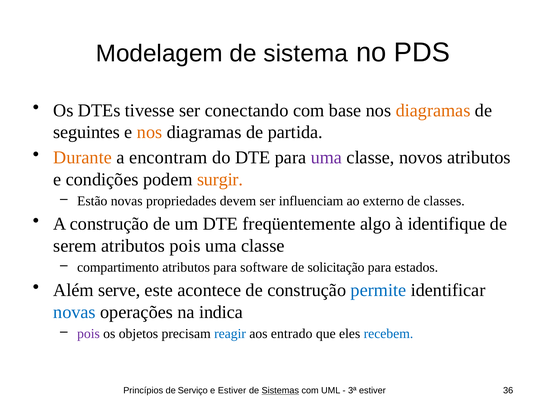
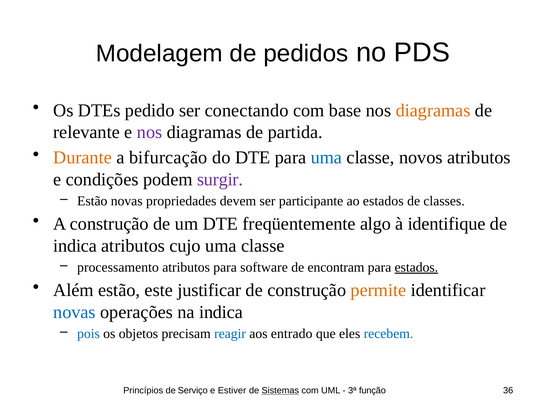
sistema: sistema -> pedidos
tivesse: tivesse -> pedido
seguintes: seguintes -> relevante
nos at (150, 132) colour: orange -> purple
encontram: encontram -> bifurcação
uma at (326, 158) colour: purple -> blue
surgir colour: orange -> purple
influenciam: influenciam -> participante
ao externo: externo -> estados
serem at (75, 246): serem -> indica
atributos pois: pois -> cujo
compartimento: compartimento -> processamento
solicitação: solicitação -> encontram
estados at (416, 268) underline: none -> present
Além serve: serve -> estão
acontece: acontece -> justificar
permite colour: blue -> orange
pois at (88, 334) colour: purple -> blue
3ª estiver: estiver -> função
